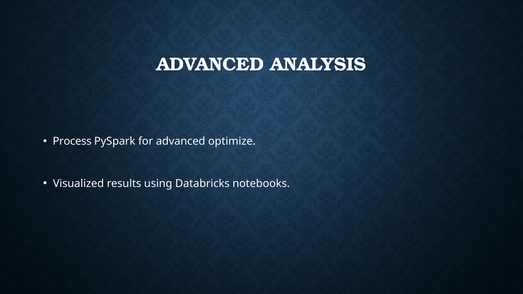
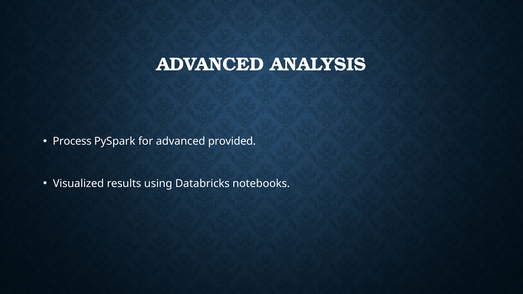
optimize: optimize -> provided
